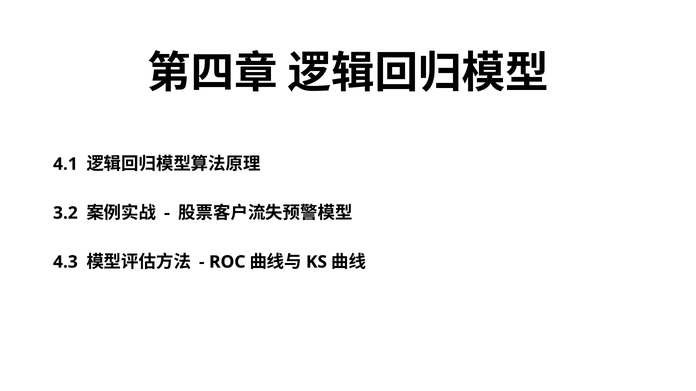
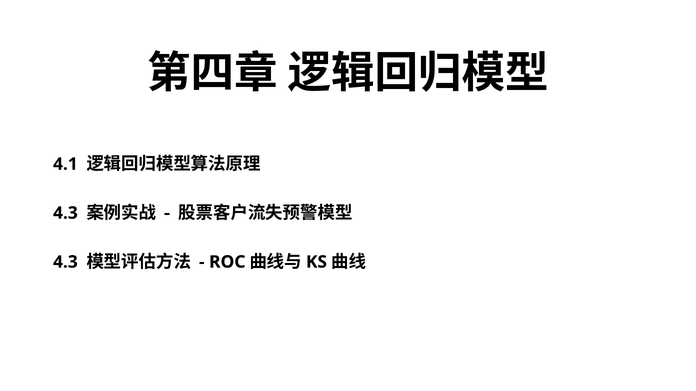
3.2 at (65, 213): 3.2 -> 4.3
